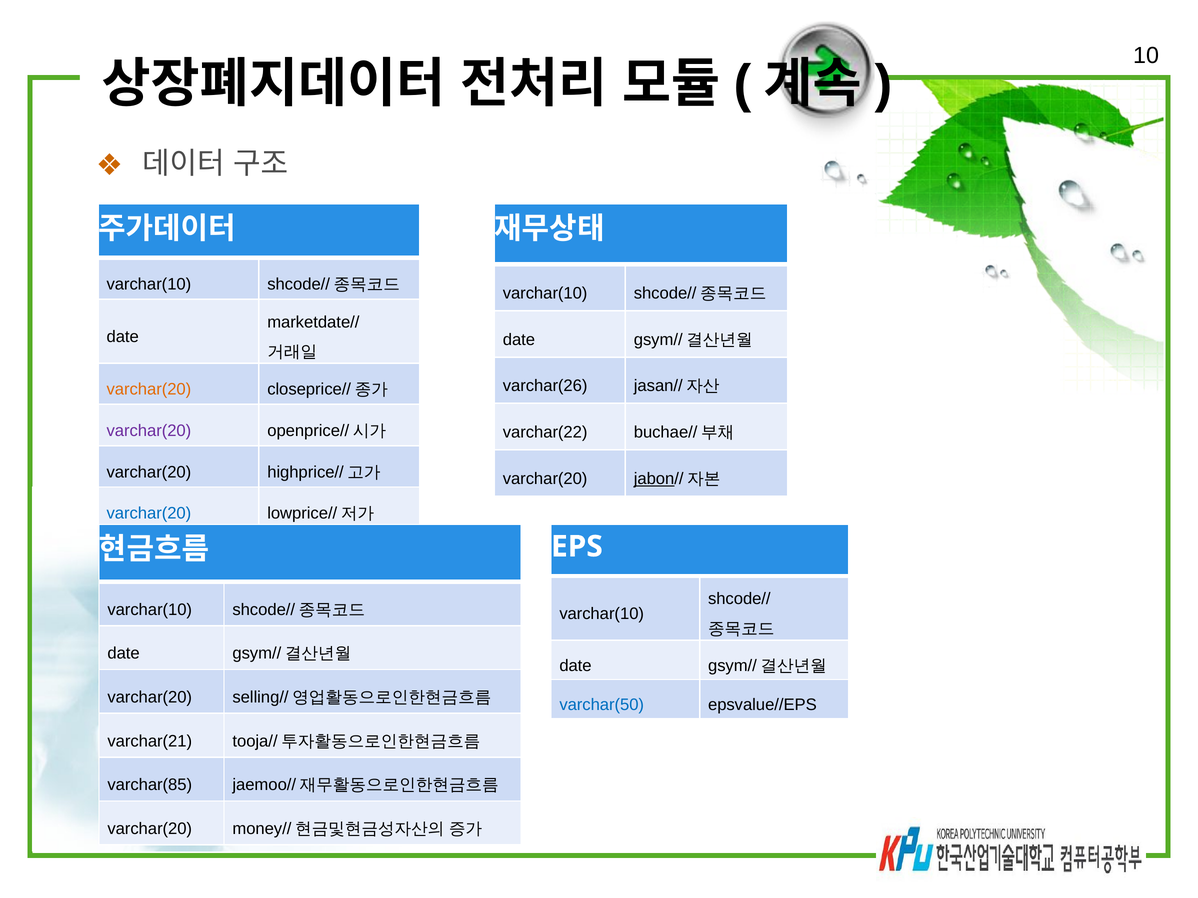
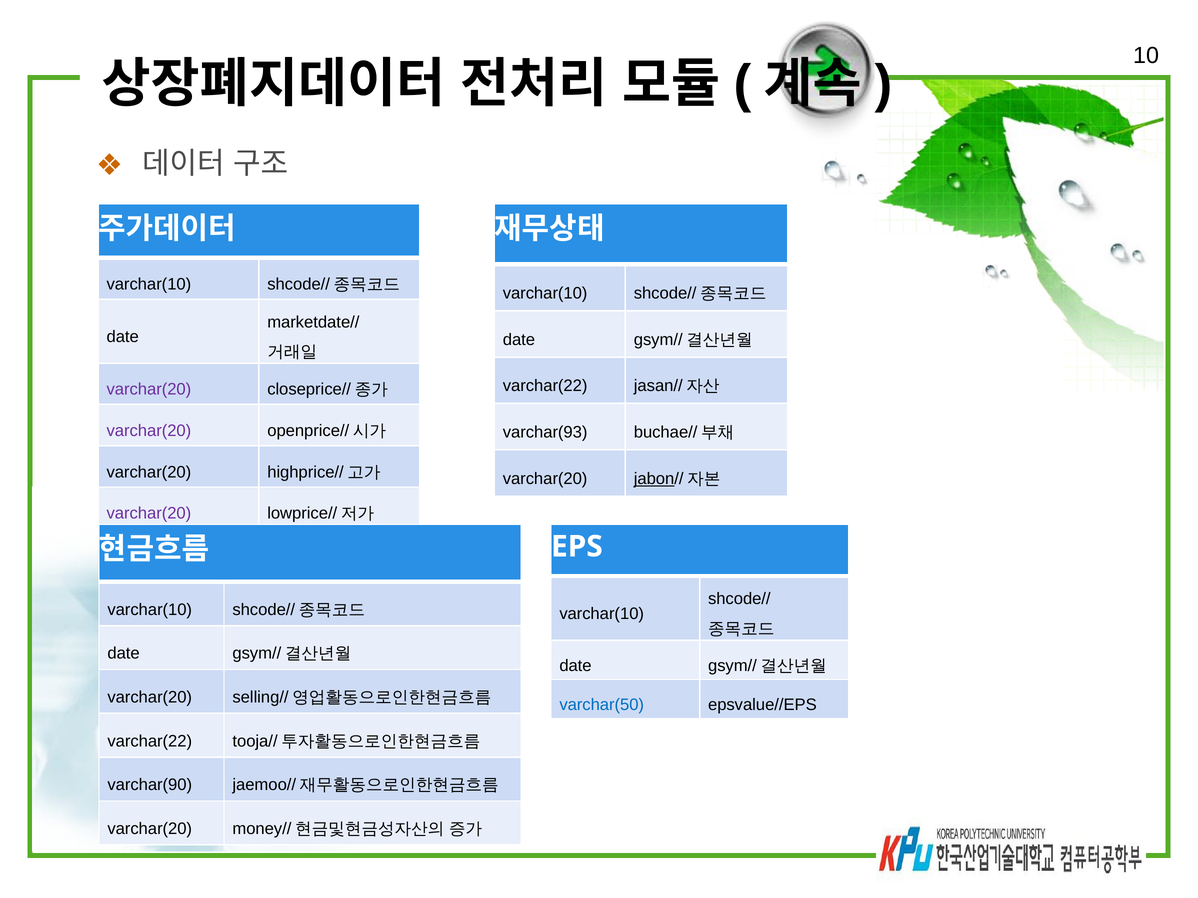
varchar(26 at (545, 386): varchar(26 -> varchar(22
varchar(20 at (149, 390) colour: orange -> purple
varchar(22: varchar(22 -> varchar(93
varchar(20 at (149, 514) colour: blue -> purple
varchar(21 at (150, 741): varchar(21 -> varchar(22
varchar(85: varchar(85 -> varchar(90
